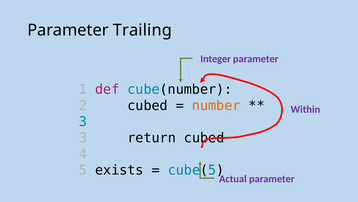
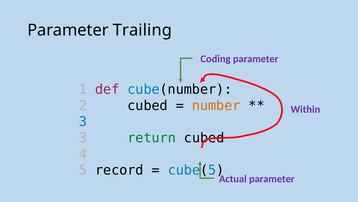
Integer: Integer -> Coding
return colour: black -> green
exists: exists -> record
